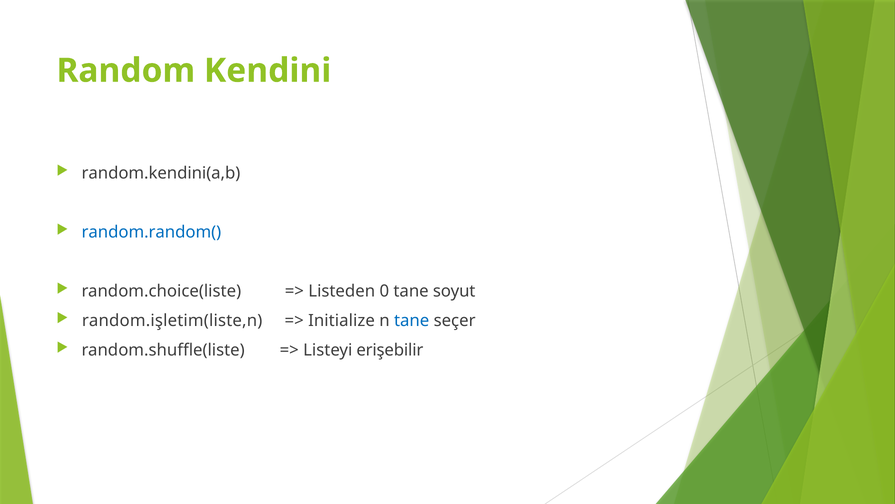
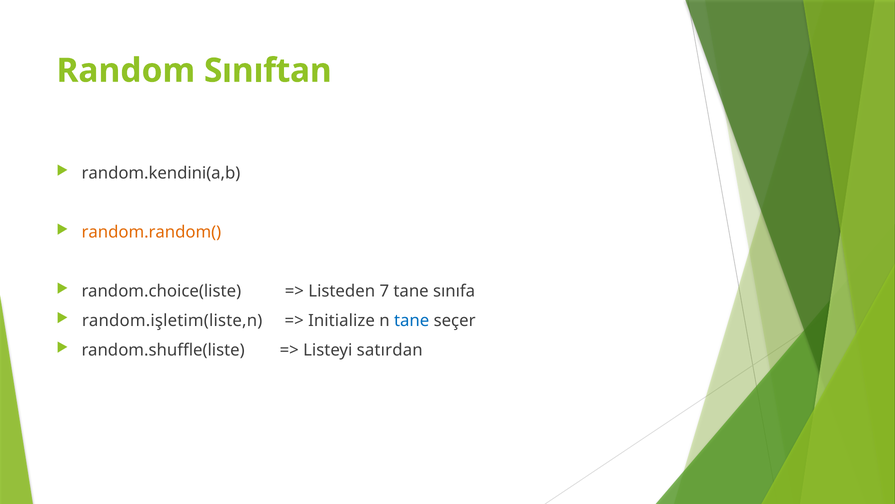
Kendini: Kendini -> Sınıftan
random.random( colour: blue -> orange
0: 0 -> 7
soyut: soyut -> sınıfa
erişebilir: erişebilir -> satırdan
